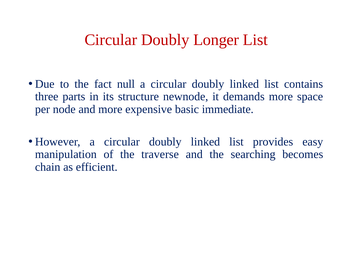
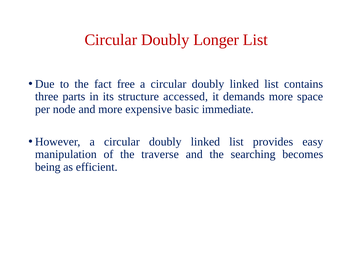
null: null -> free
newnode: newnode -> accessed
chain: chain -> being
